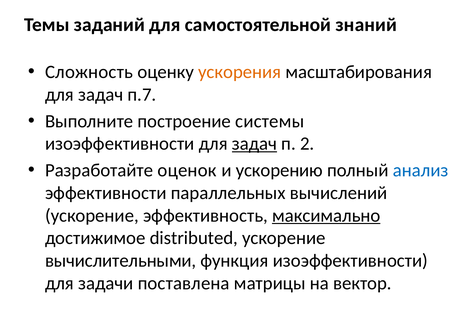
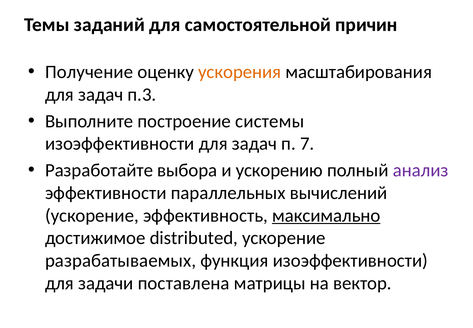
знаний: знаний -> причин
Сложность: Сложность -> Получение
п.7: п.7 -> п.3
задач at (254, 144) underline: present -> none
2: 2 -> 7
оценок: оценок -> выбора
анализ colour: blue -> purple
вычислительными: вычислительными -> разрабатываемых
